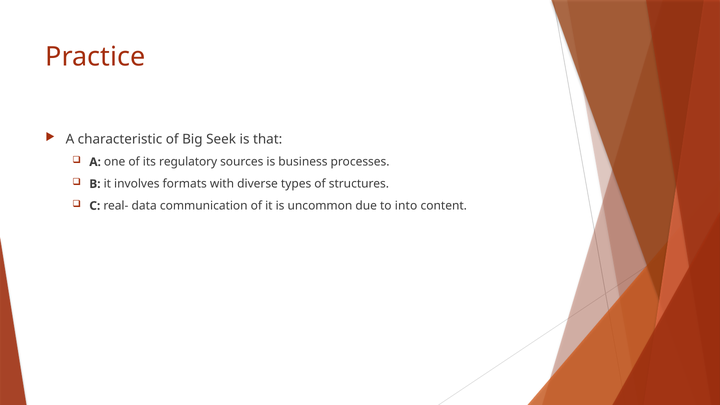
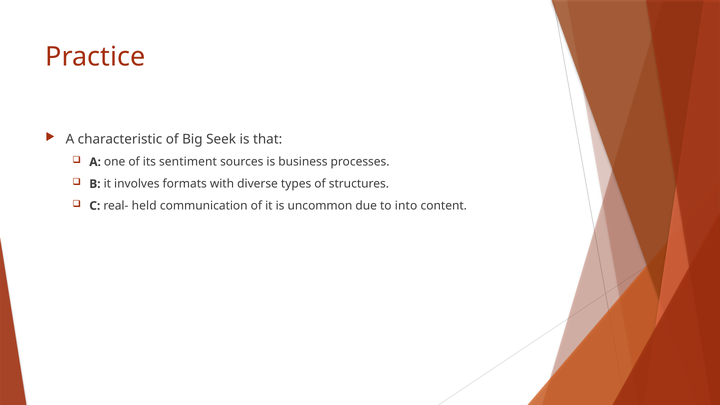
regulatory: regulatory -> sentiment
data: data -> held
